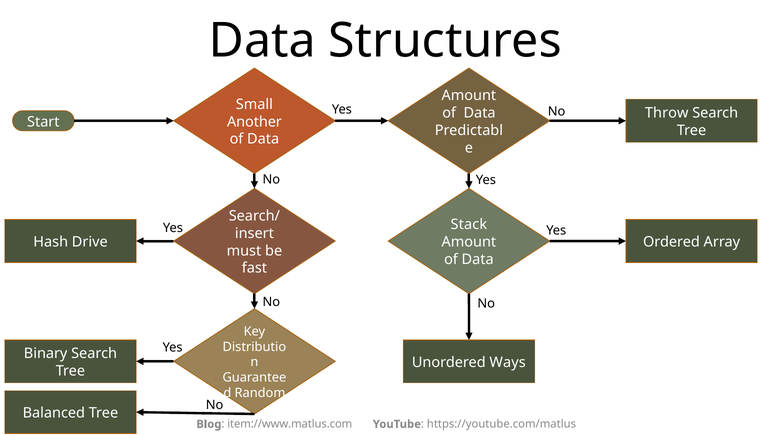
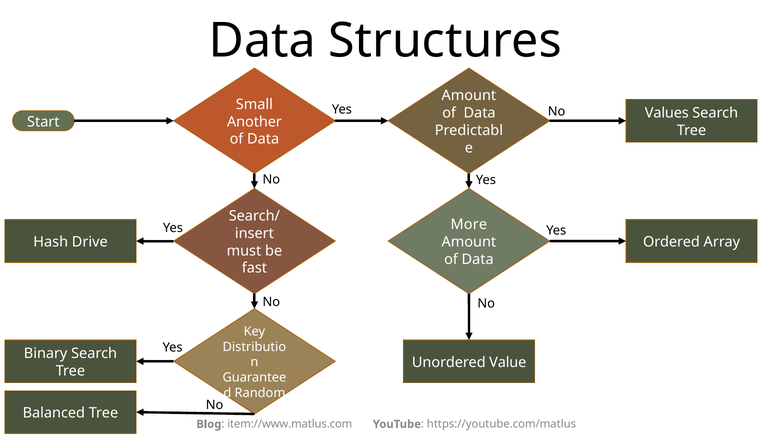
Throw: Throw -> Values
Stack: Stack -> More
Ways: Ways -> Value
